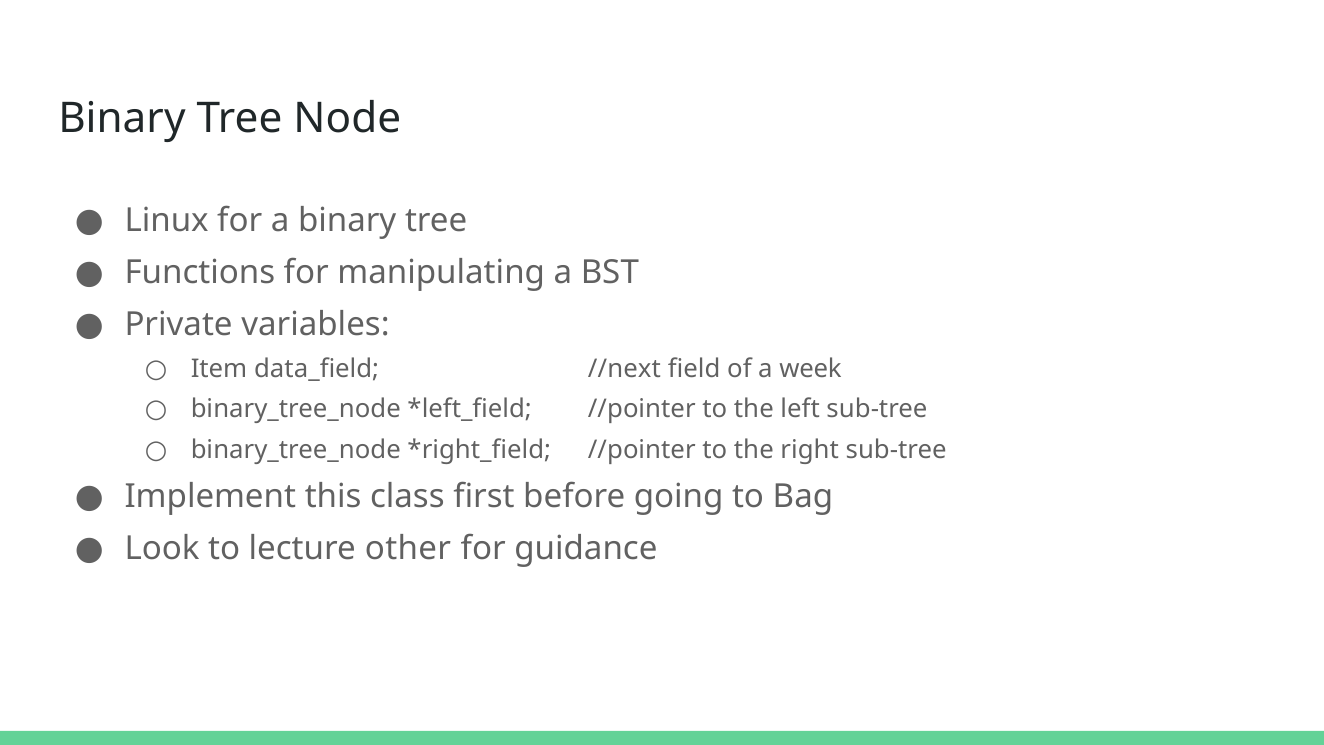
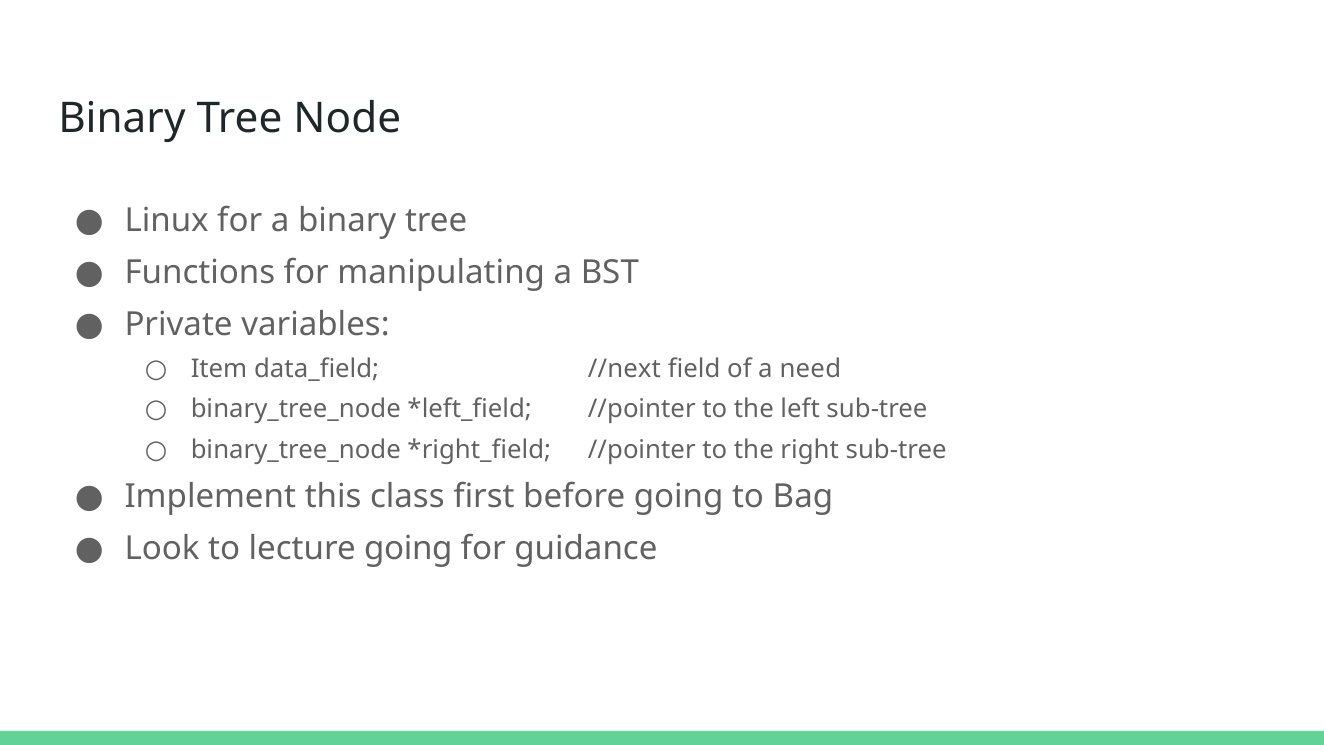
week: week -> need
lecture other: other -> going
